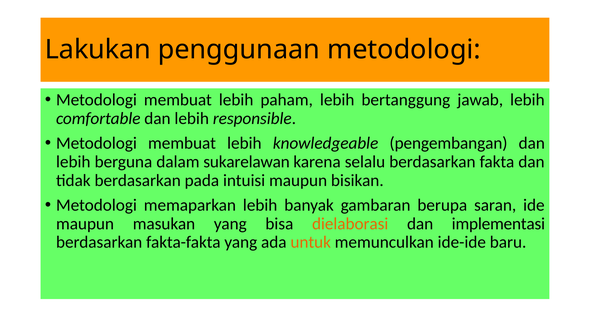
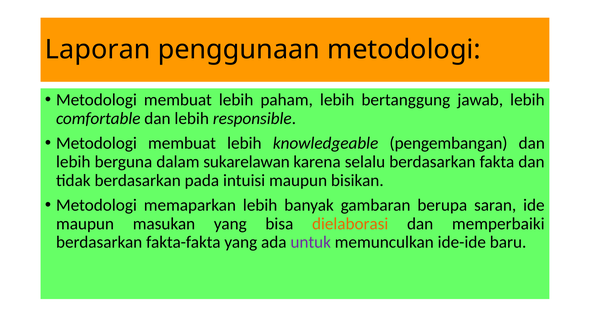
Lakukan: Lakukan -> Laporan
implementasi: implementasi -> memperbaiki
untuk colour: orange -> purple
